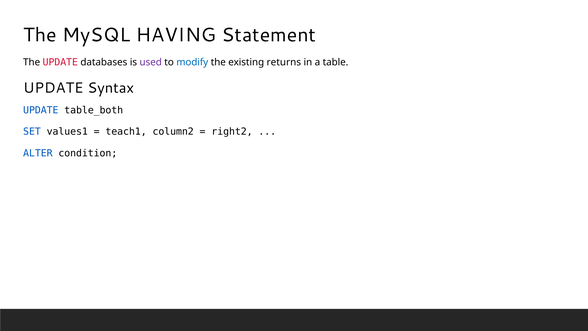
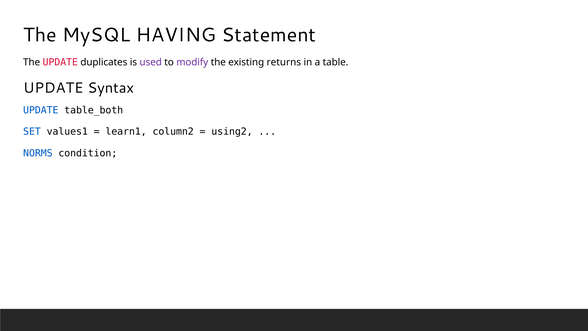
databases: databases -> duplicates
modify colour: blue -> purple
teach1: teach1 -> learn1
right2: right2 -> using2
ALTER: ALTER -> NORMS
